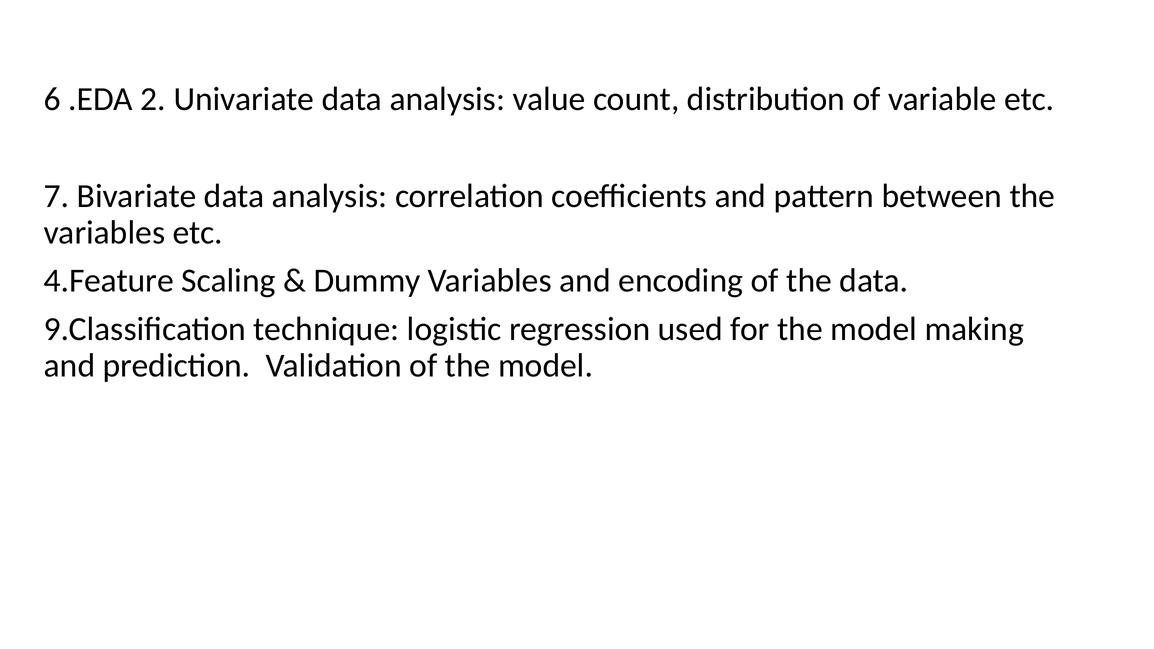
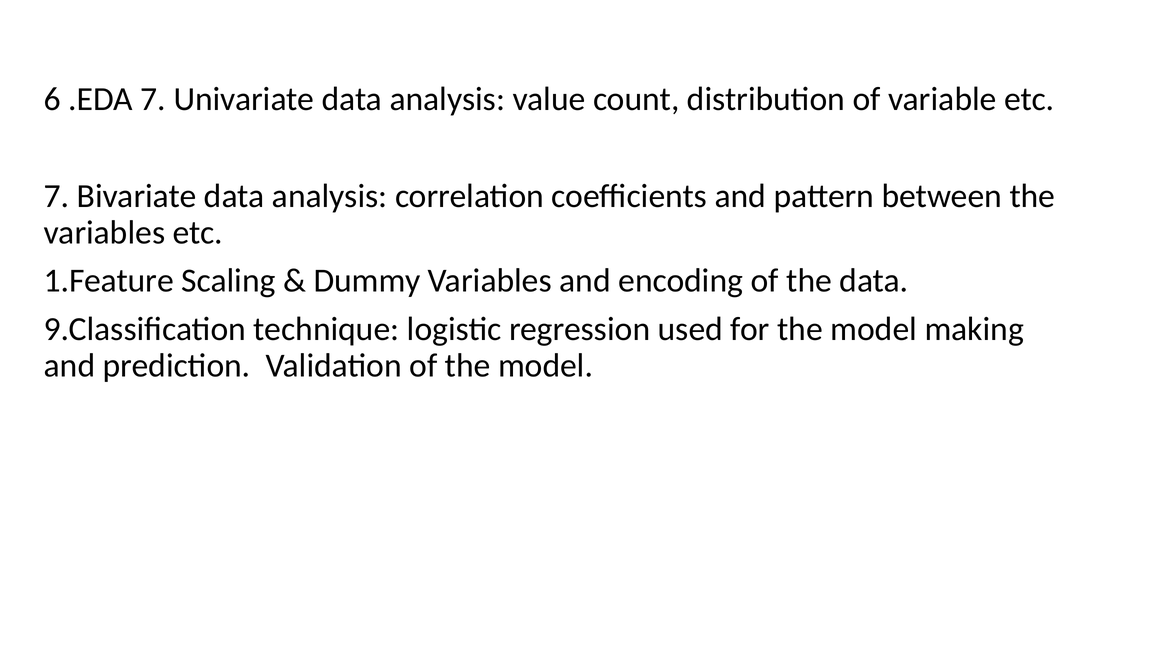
.EDA 2: 2 -> 7
4.Feature: 4.Feature -> 1.Feature
